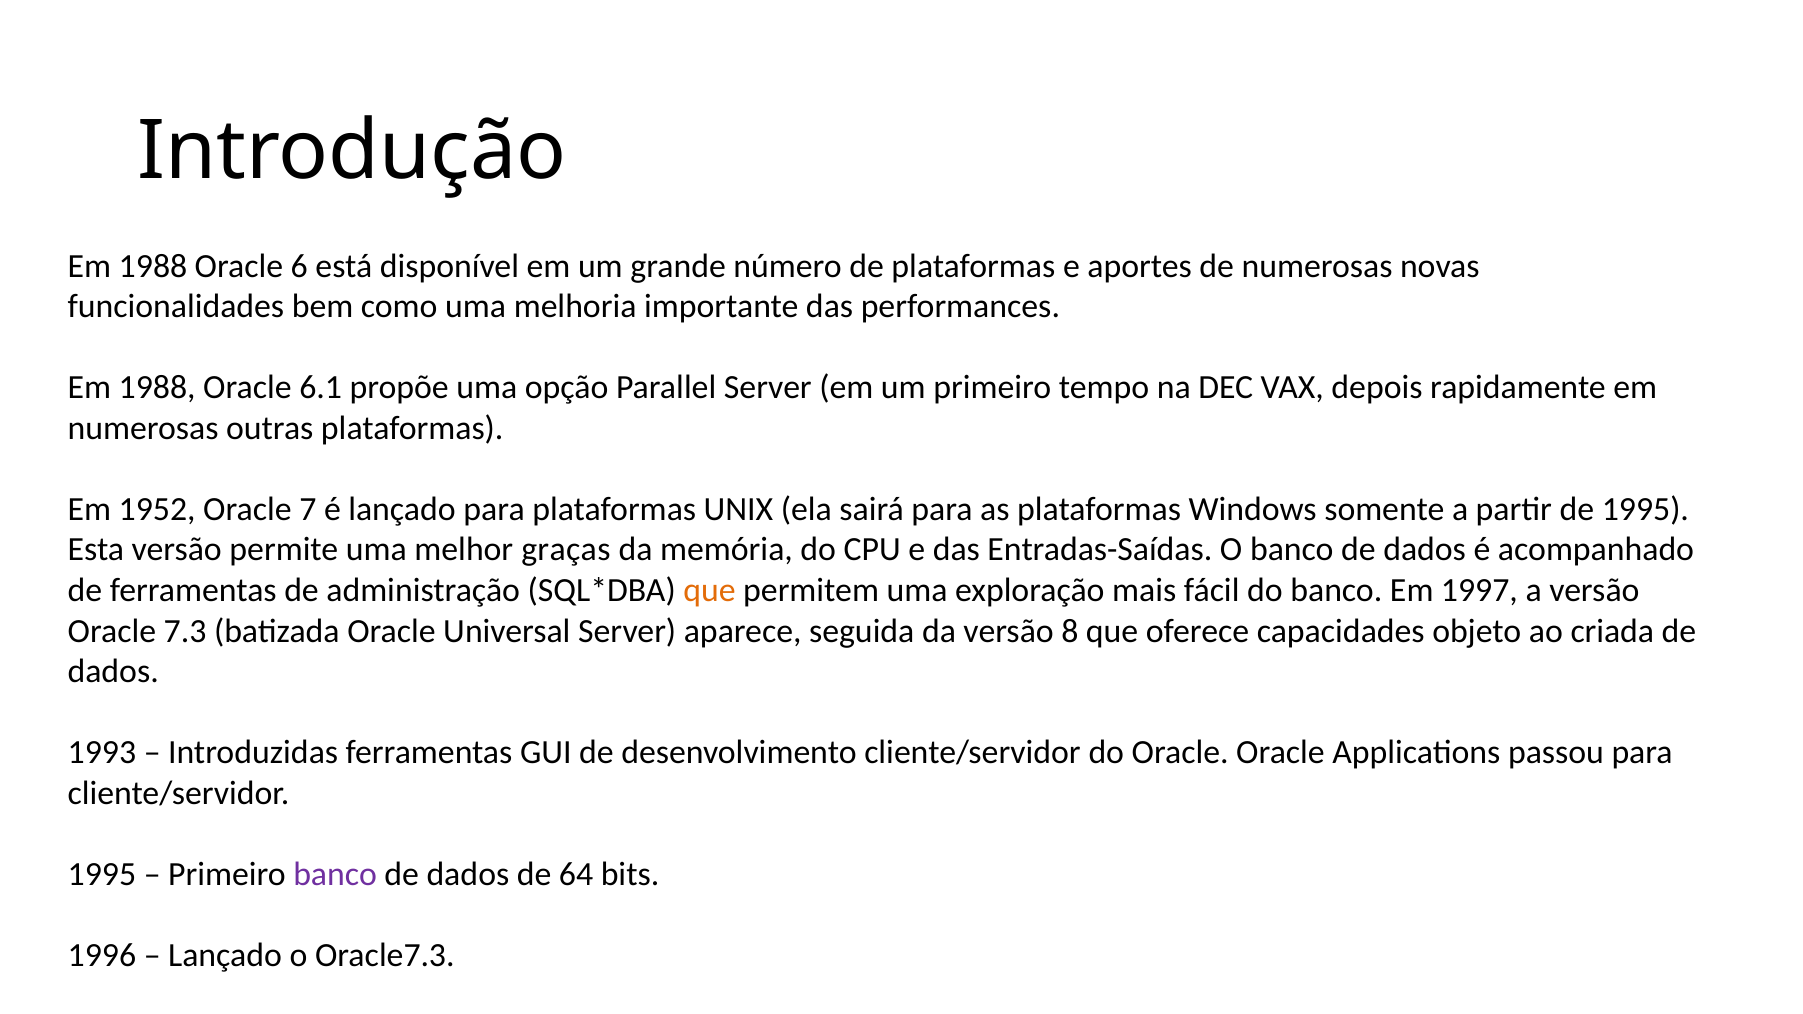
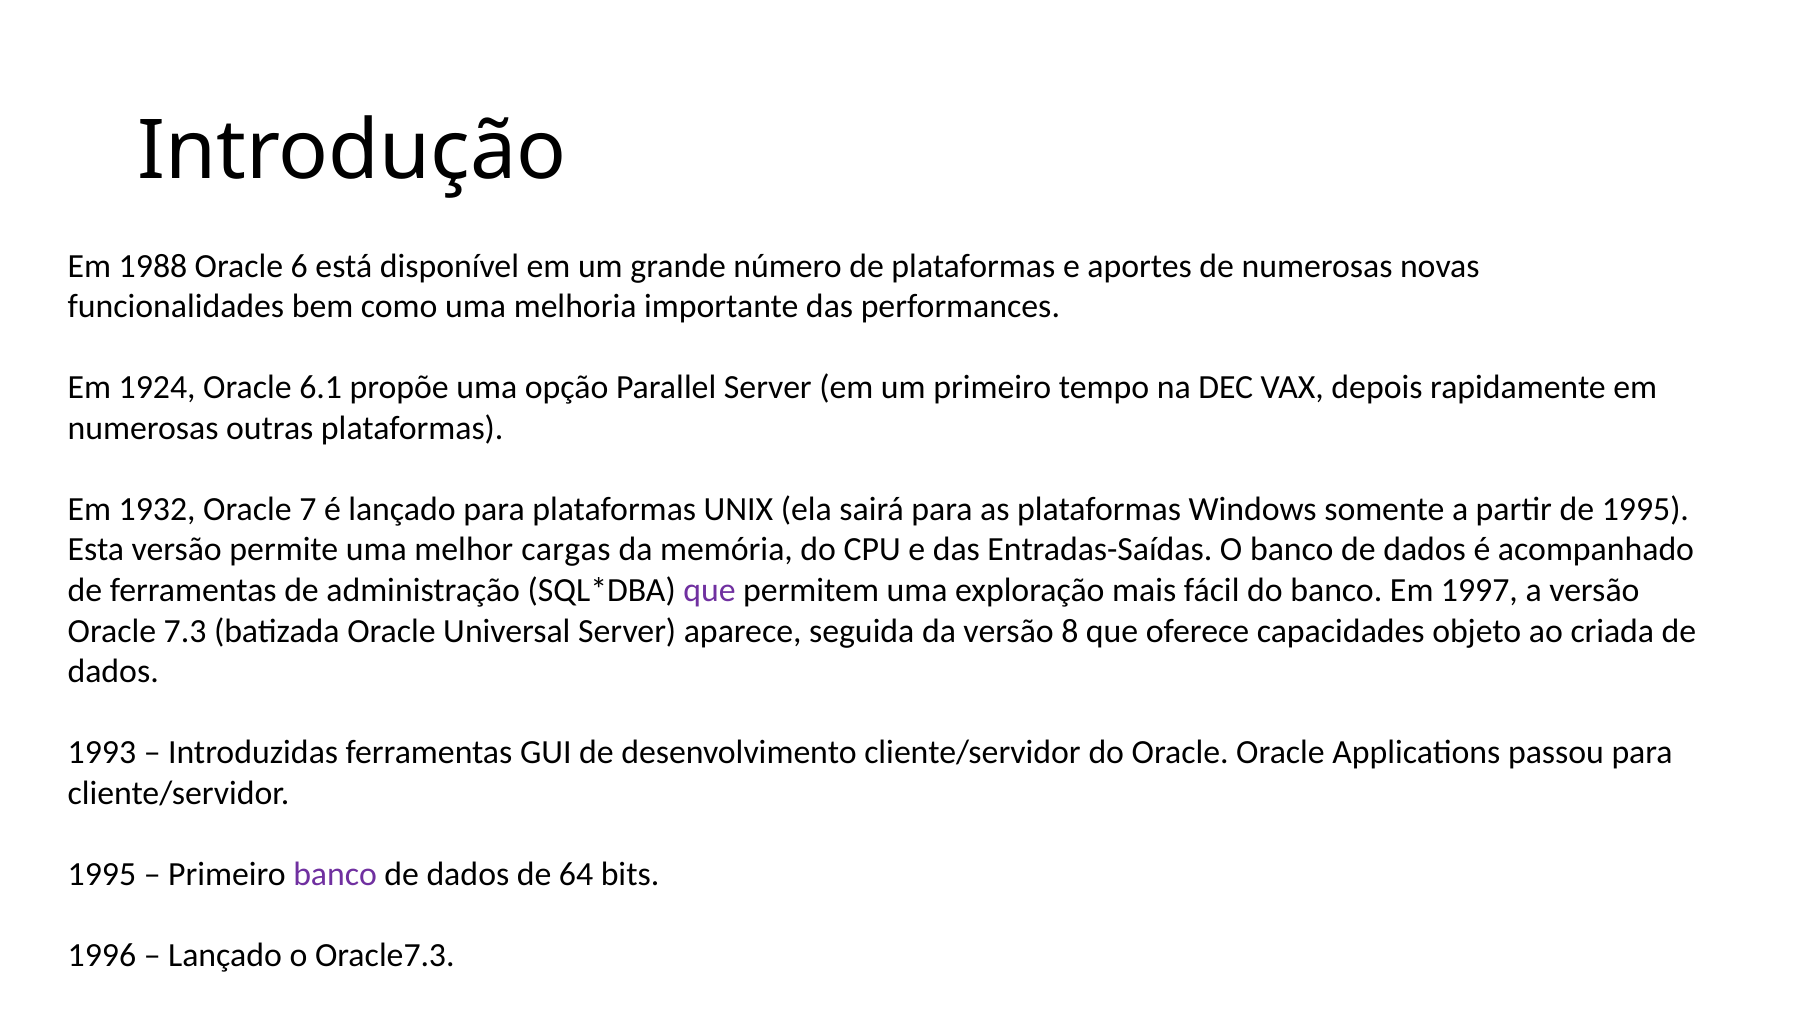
1988 at (157, 388): 1988 -> 1924
1952: 1952 -> 1932
graças: graças -> cargas
que at (709, 590) colour: orange -> purple
